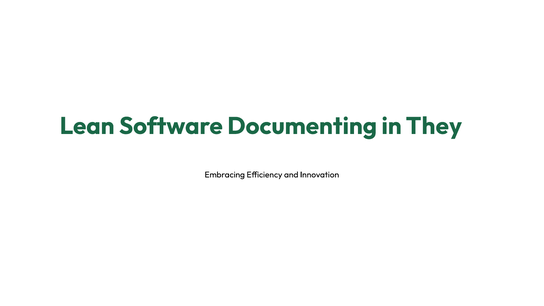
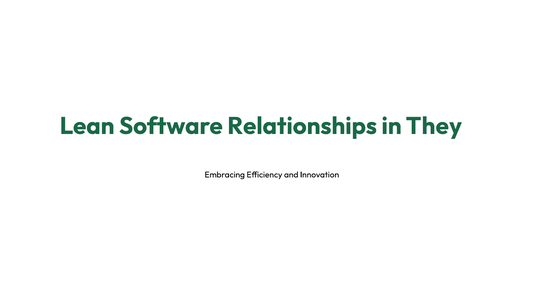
Documenting: Documenting -> Relationships
